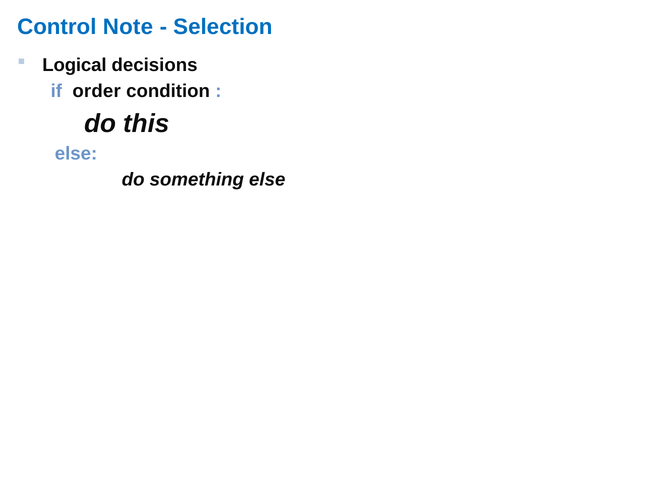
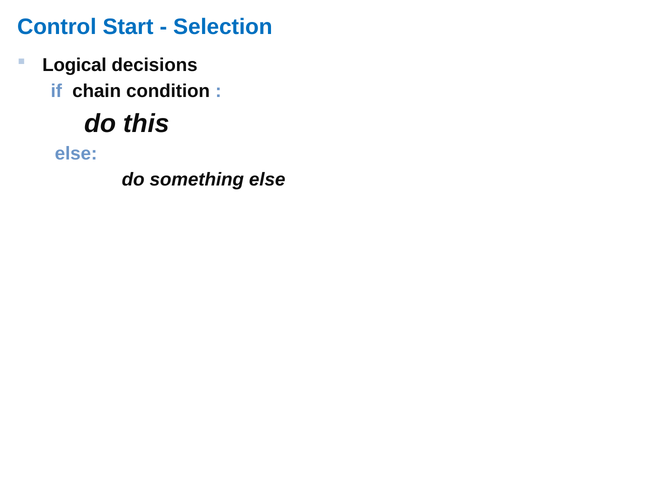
Note: Note -> Start
order: order -> chain
